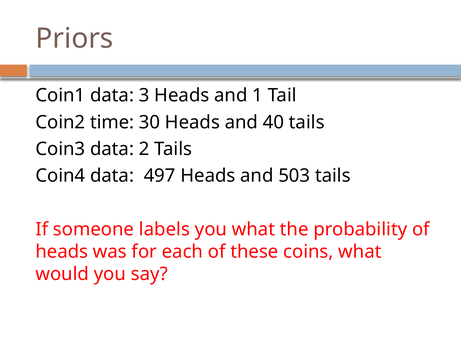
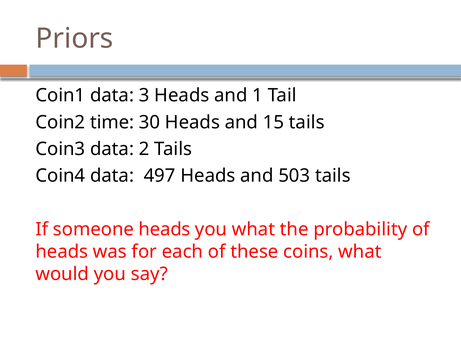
40: 40 -> 15
someone labels: labels -> heads
